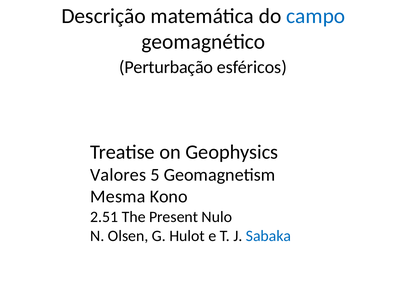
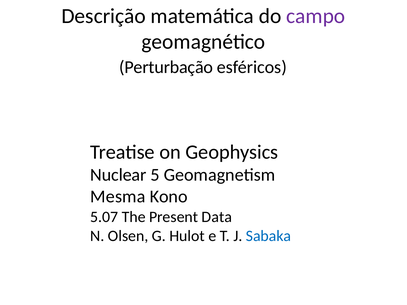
campo colour: blue -> purple
Valores: Valores -> Nuclear
2.51: 2.51 -> 5.07
Nulo: Nulo -> Data
